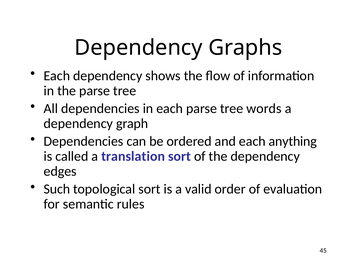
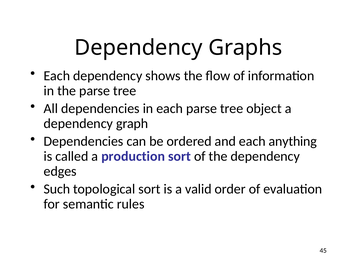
words: words -> object
translation: translation -> production
